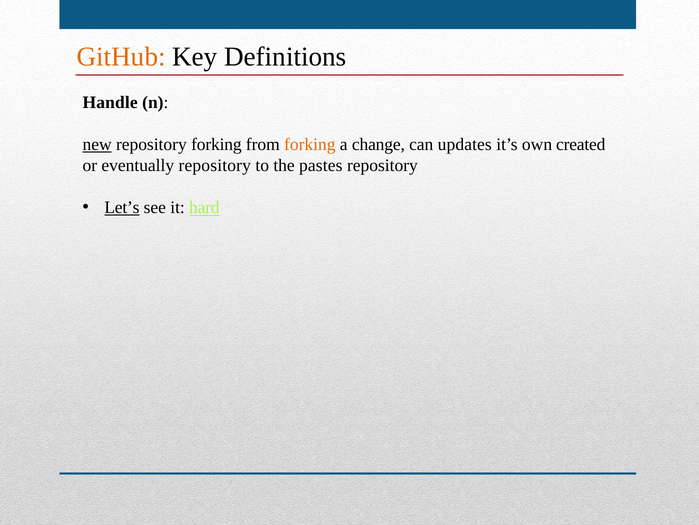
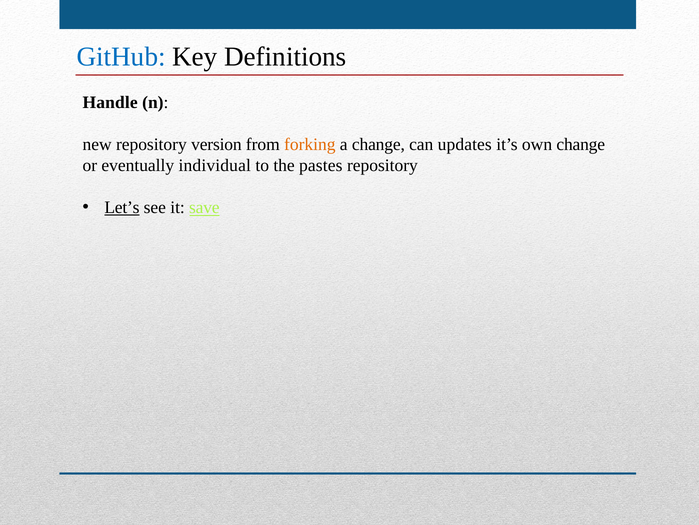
GitHub colour: orange -> blue
new underline: present -> none
repository forking: forking -> version
own created: created -> change
eventually repository: repository -> individual
hard: hard -> save
